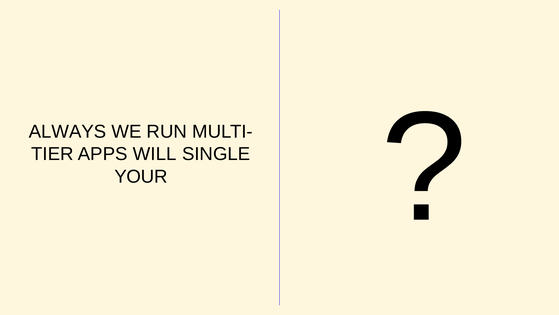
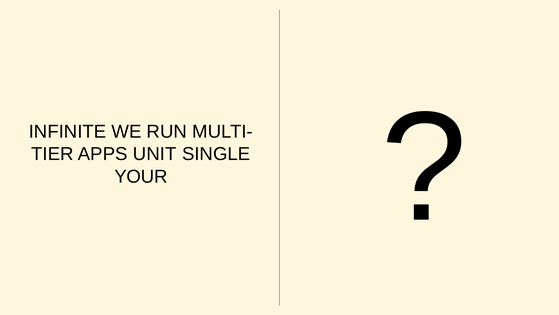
ALWAYS: ALWAYS -> INFINITE
WILL: WILL -> UNIT
